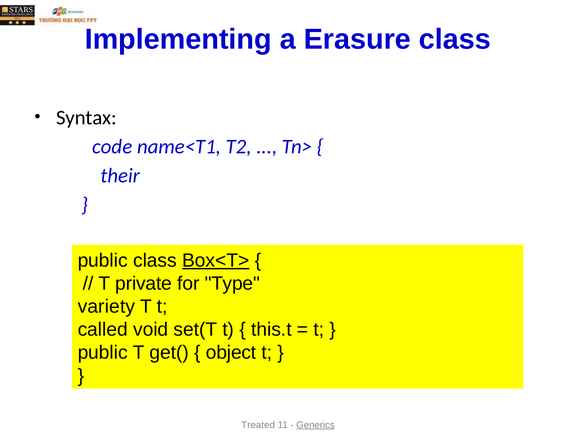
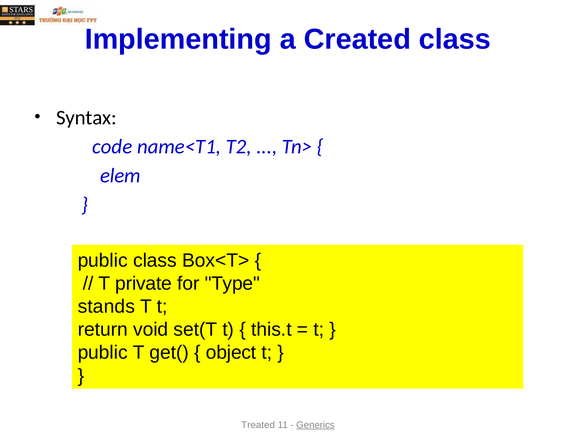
Erasure: Erasure -> Created
their: their -> elem
Box<T> underline: present -> none
variety: variety -> stands
called: called -> return
